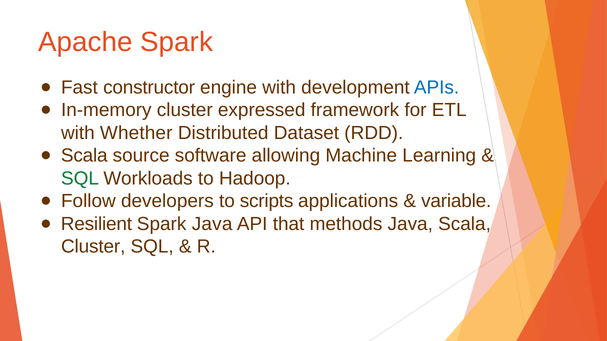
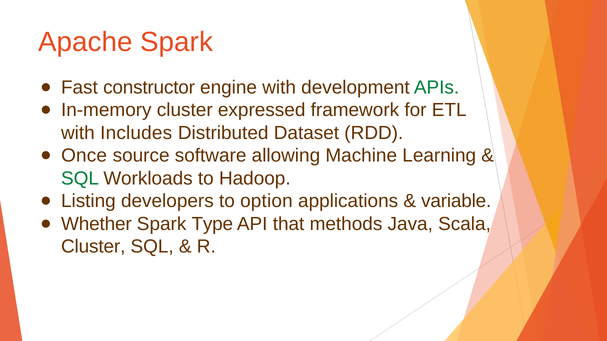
APIs colour: blue -> green
Whether: Whether -> Includes
Scala at (84, 156): Scala -> Once
Follow: Follow -> Listing
scripts: scripts -> option
Resilient: Resilient -> Whether
Spark Java: Java -> Type
